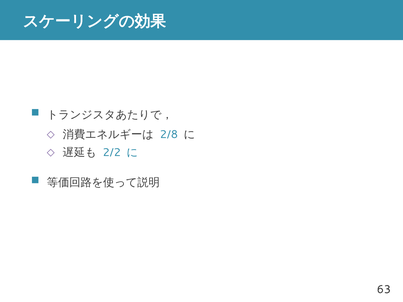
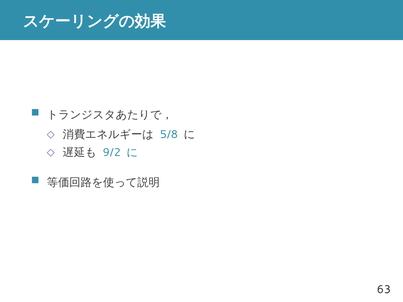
2/8: 2/8 -> 5/8
2/2: 2/2 -> 9/2
